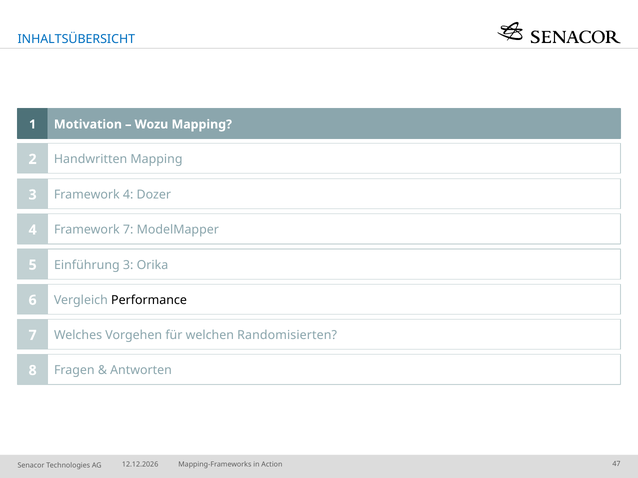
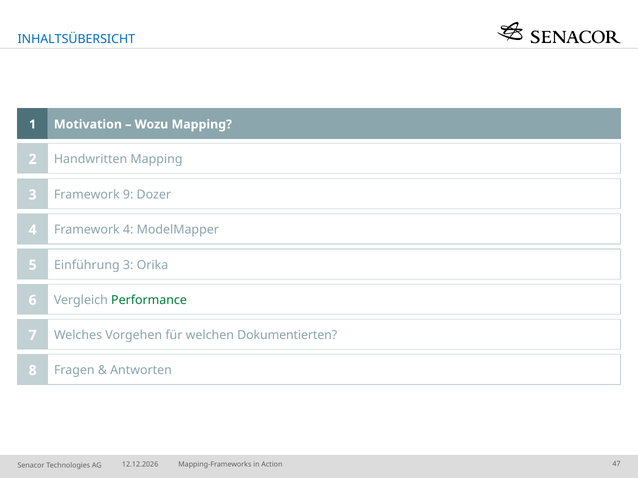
Framework 4: 4 -> 9
Framework 7: 7 -> 4
Performance colour: black -> green
Randomisierten: Randomisierten -> Dokumentierten
